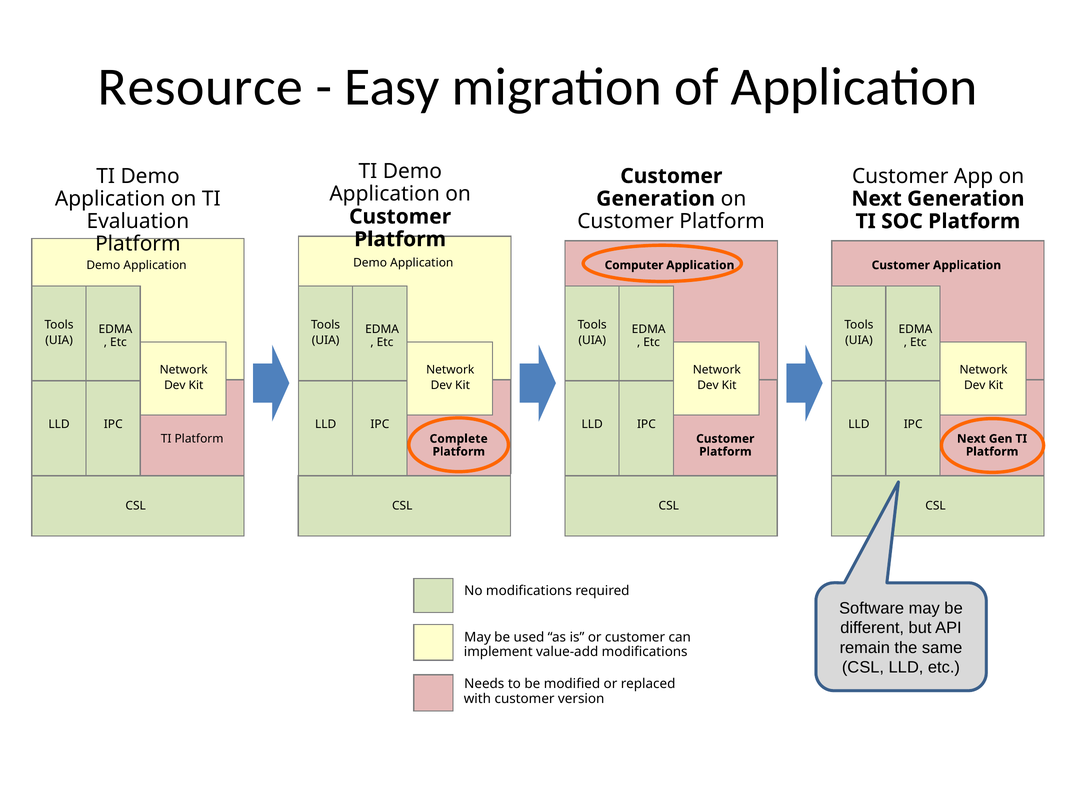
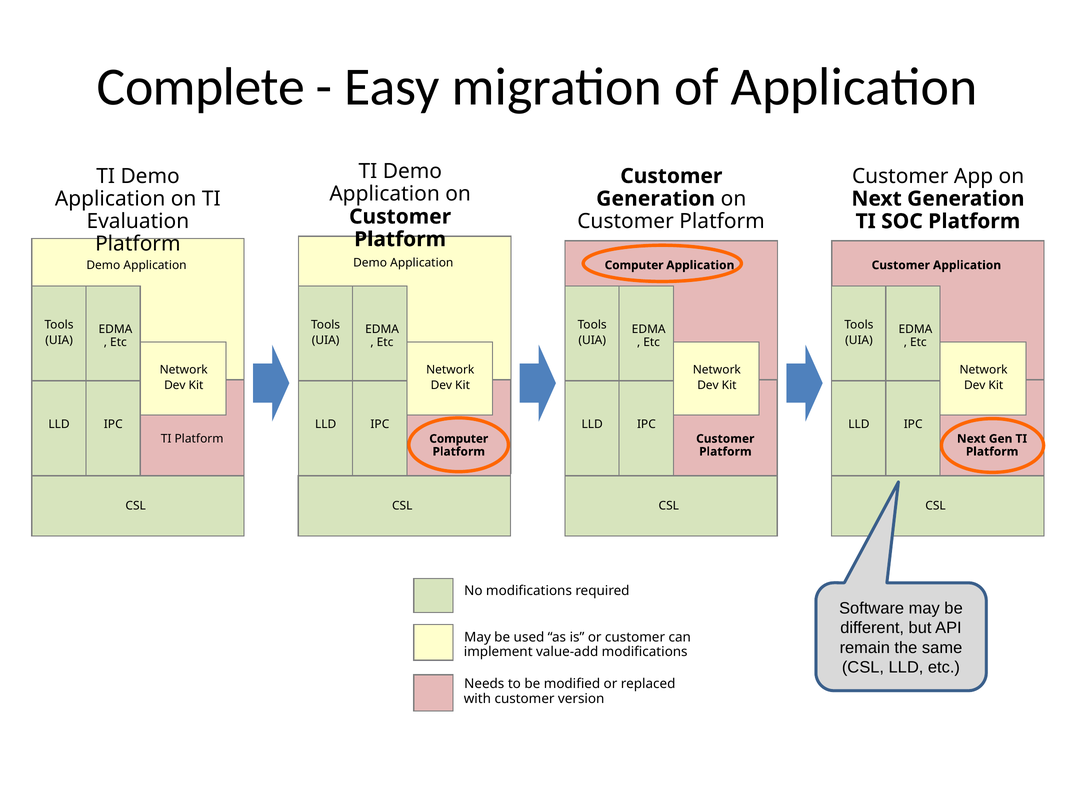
Resource: Resource -> Complete
Complete at (459, 439): Complete -> Computer
